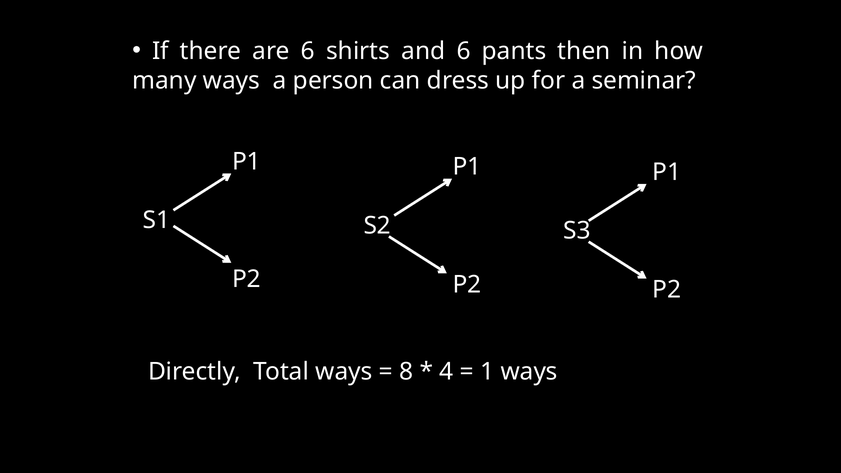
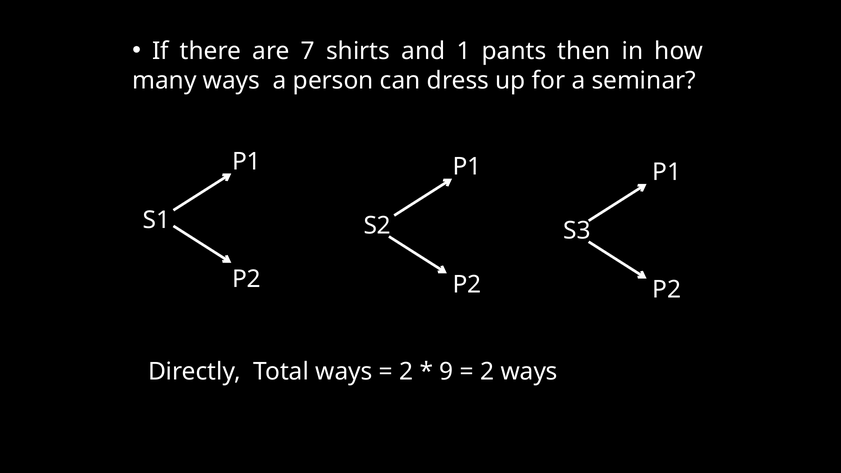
are 6: 6 -> 7
and 6: 6 -> 1
8 at (406, 372): 8 -> 2
4: 4 -> 9
1 at (487, 372): 1 -> 2
